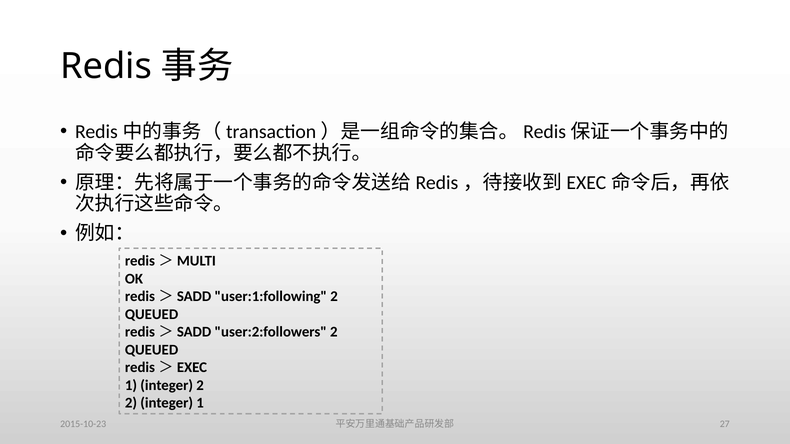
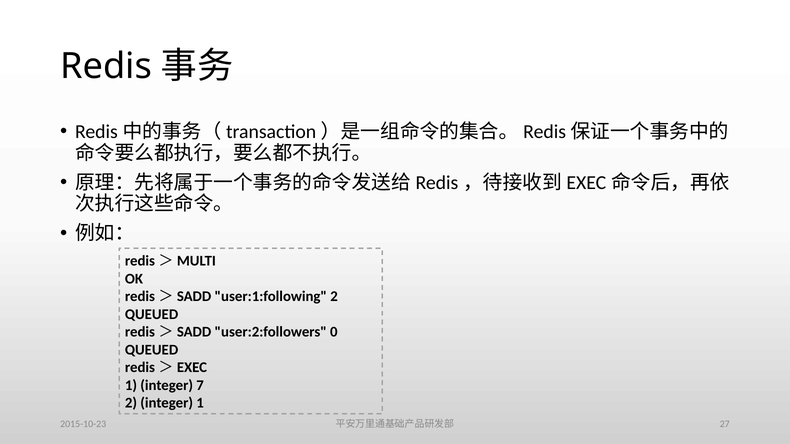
user:2:followers 2: 2 -> 0
integer 2: 2 -> 7
